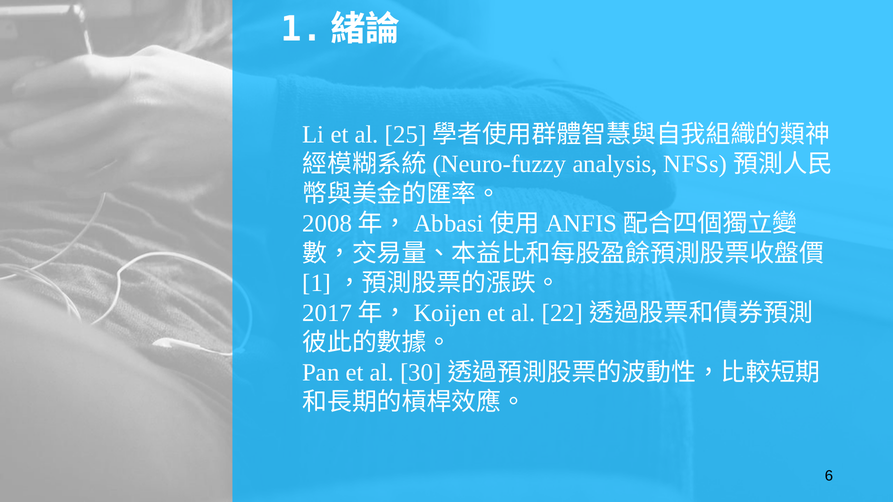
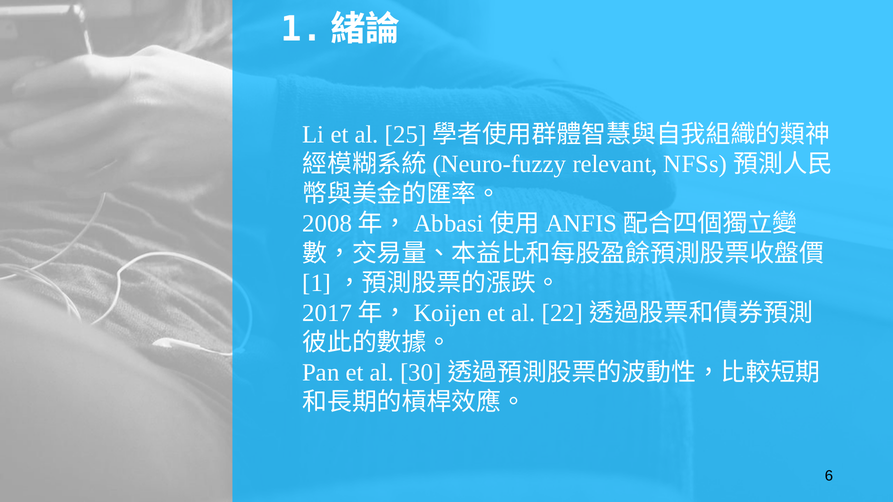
analysis: analysis -> relevant
